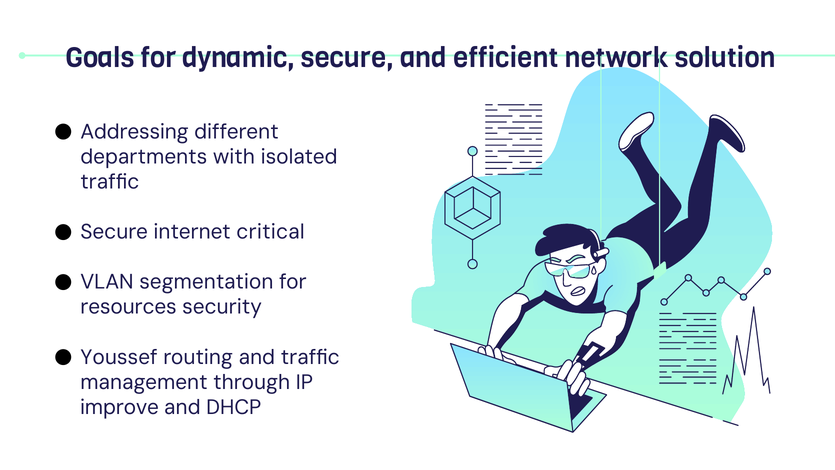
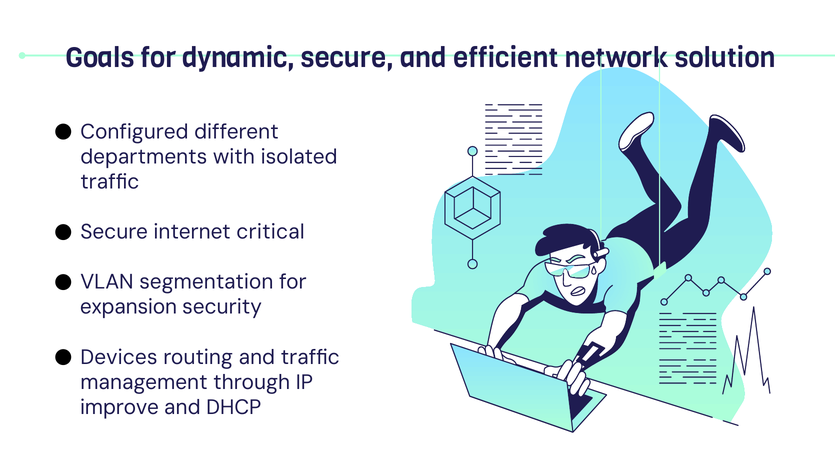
Addressing: Addressing -> Configured
resources: resources -> expansion
Youssef: Youssef -> Devices
